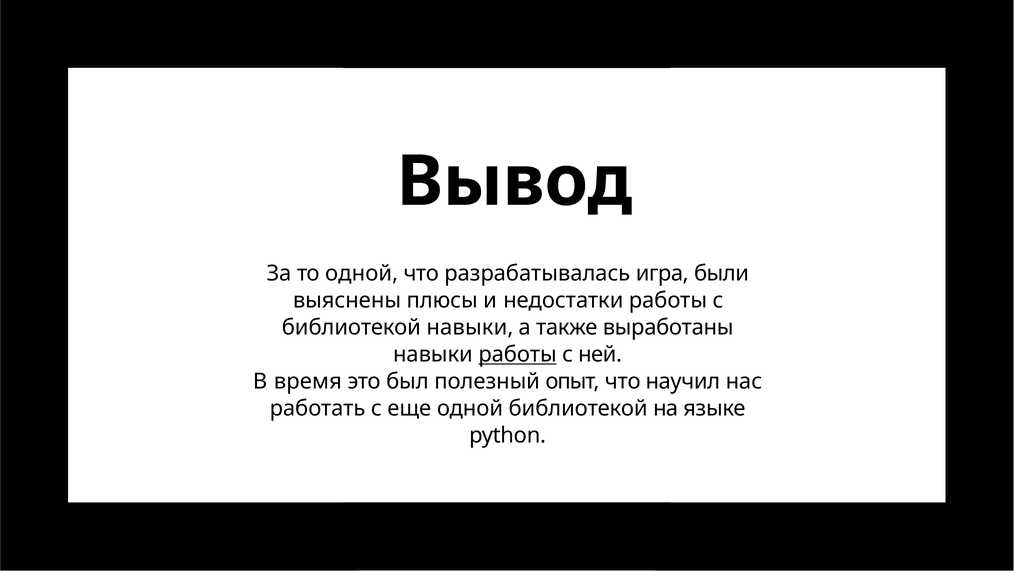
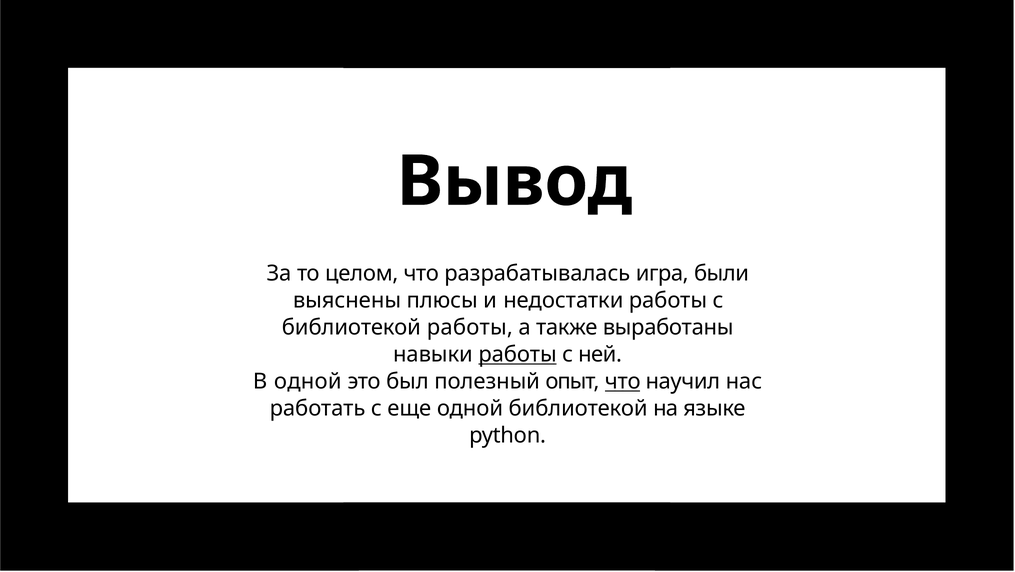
то одной: одной -> целом
библиотекой навыки: навыки -> работы
В время: время -> одной
что at (623, 381) underline: none -> present
